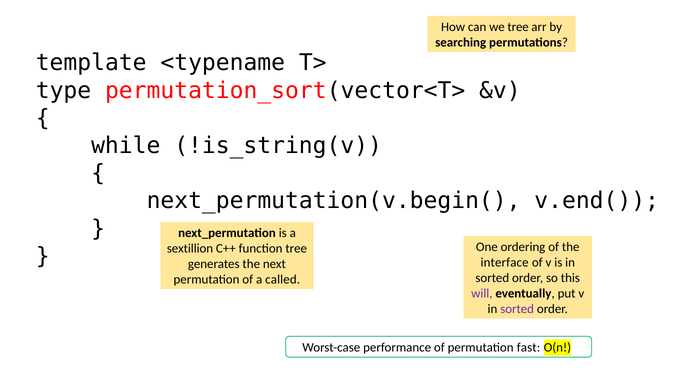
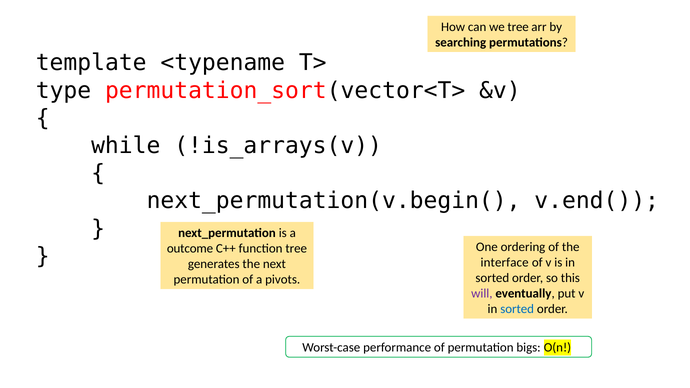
!is_string(v: !is_string(v -> !is_arrays(v
sextillion: sextillion -> outcome
called: called -> pivots
sorted at (517, 309) colour: purple -> blue
fast: fast -> bigs
